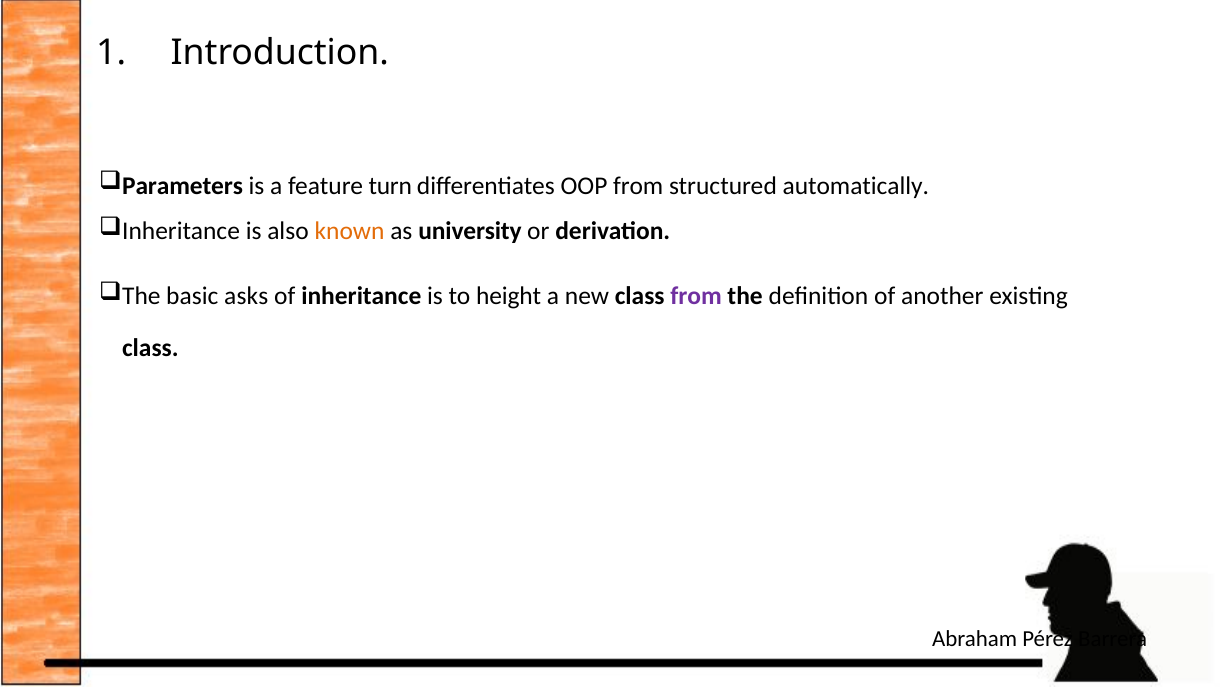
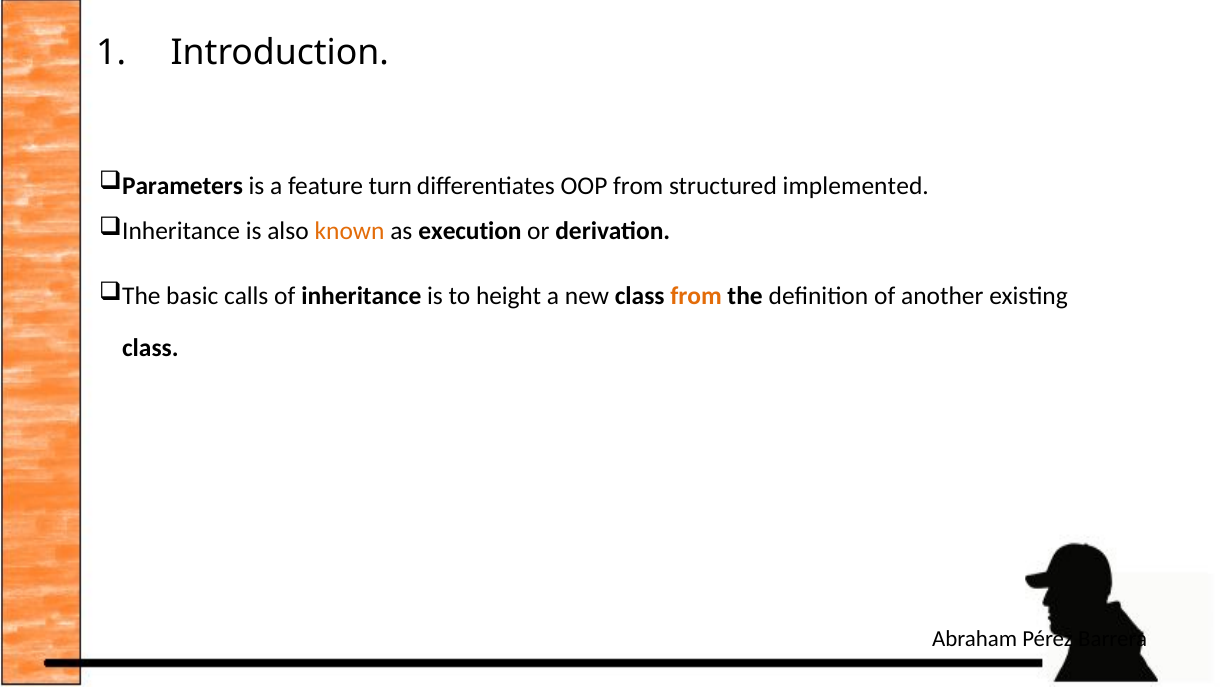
automatically: automatically -> implemented
university: university -> execution
asks: asks -> calls
from at (696, 296) colour: purple -> orange
